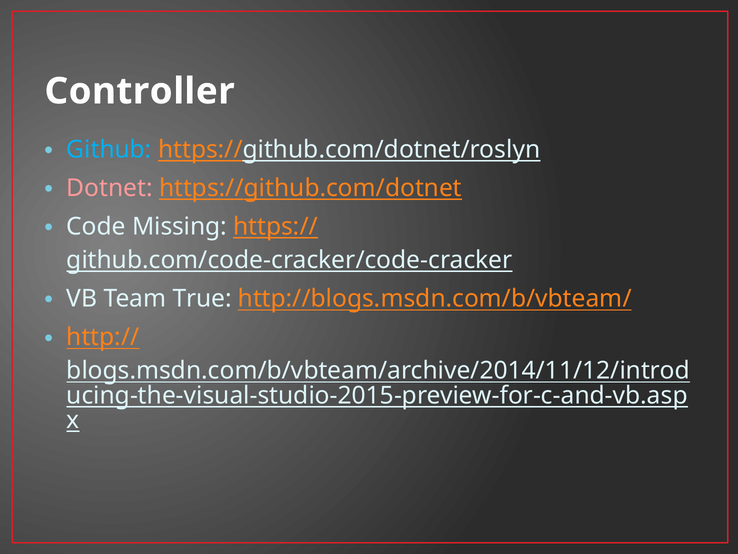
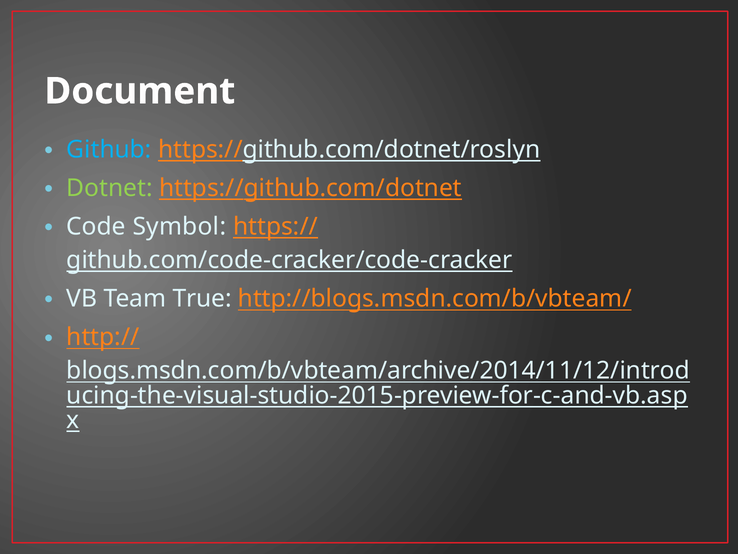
Controller: Controller -> Document
Dotnet colour: pink -> light green
Missing: Missing -> Symbol
